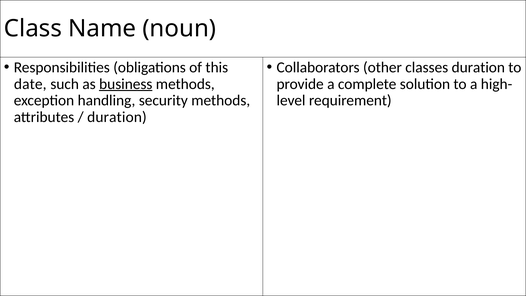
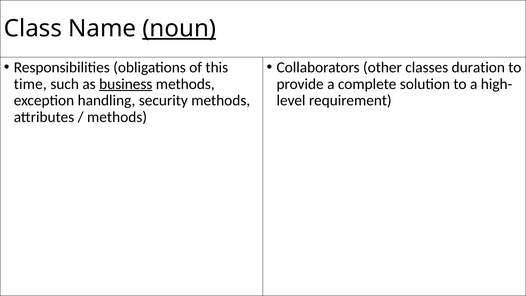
noun underline: none -> present
date: date -> time
duration at (117, 117): duration -> methods
